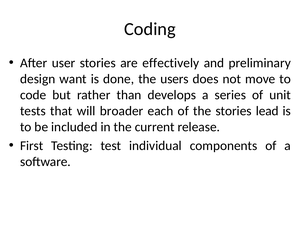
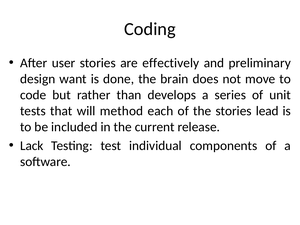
users: users -> brain
broader: broader -> method
First: First -> Lack
